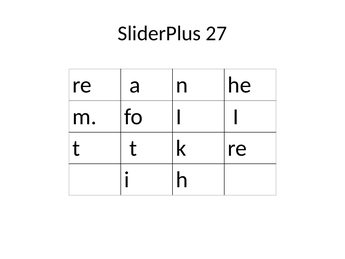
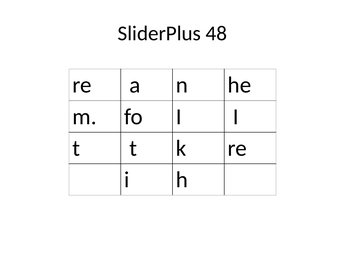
27: 27 -> 48
